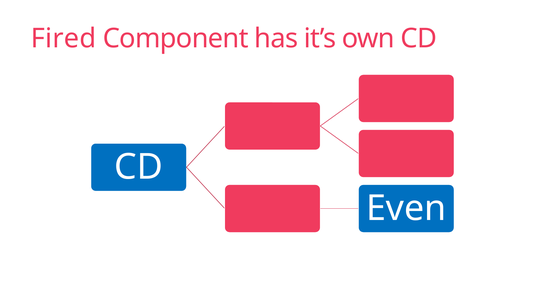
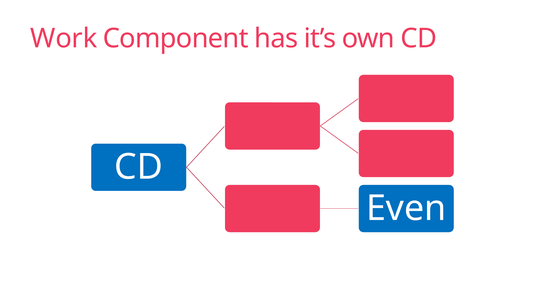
Fired: Fired -> Work
